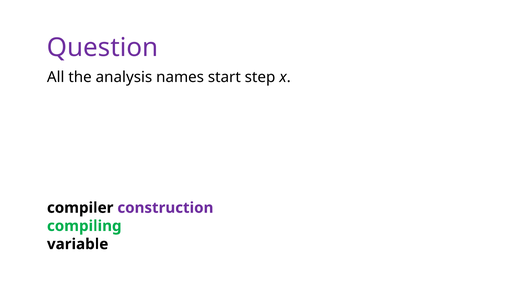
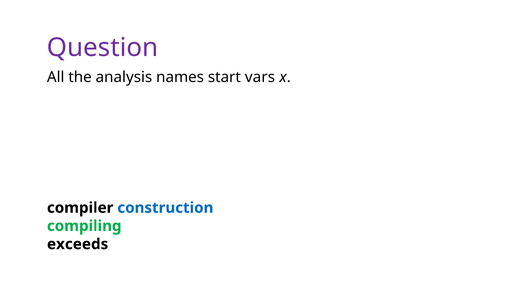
step: step -> vars
construction colour: purple -> blue
variable: variable -> exceeds
